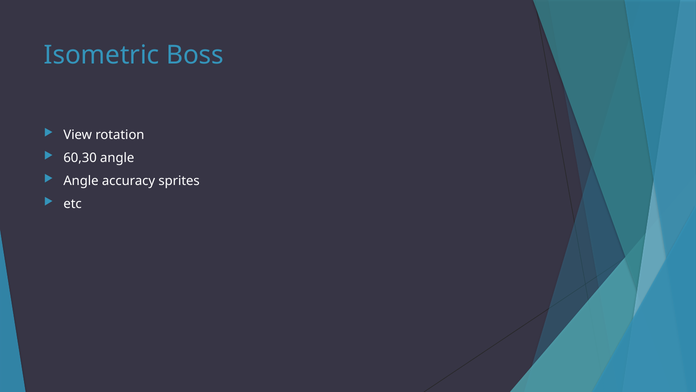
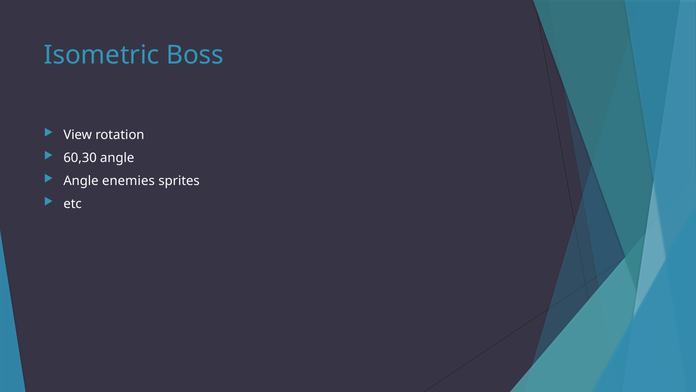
accuracy: accuracy -> enemies
